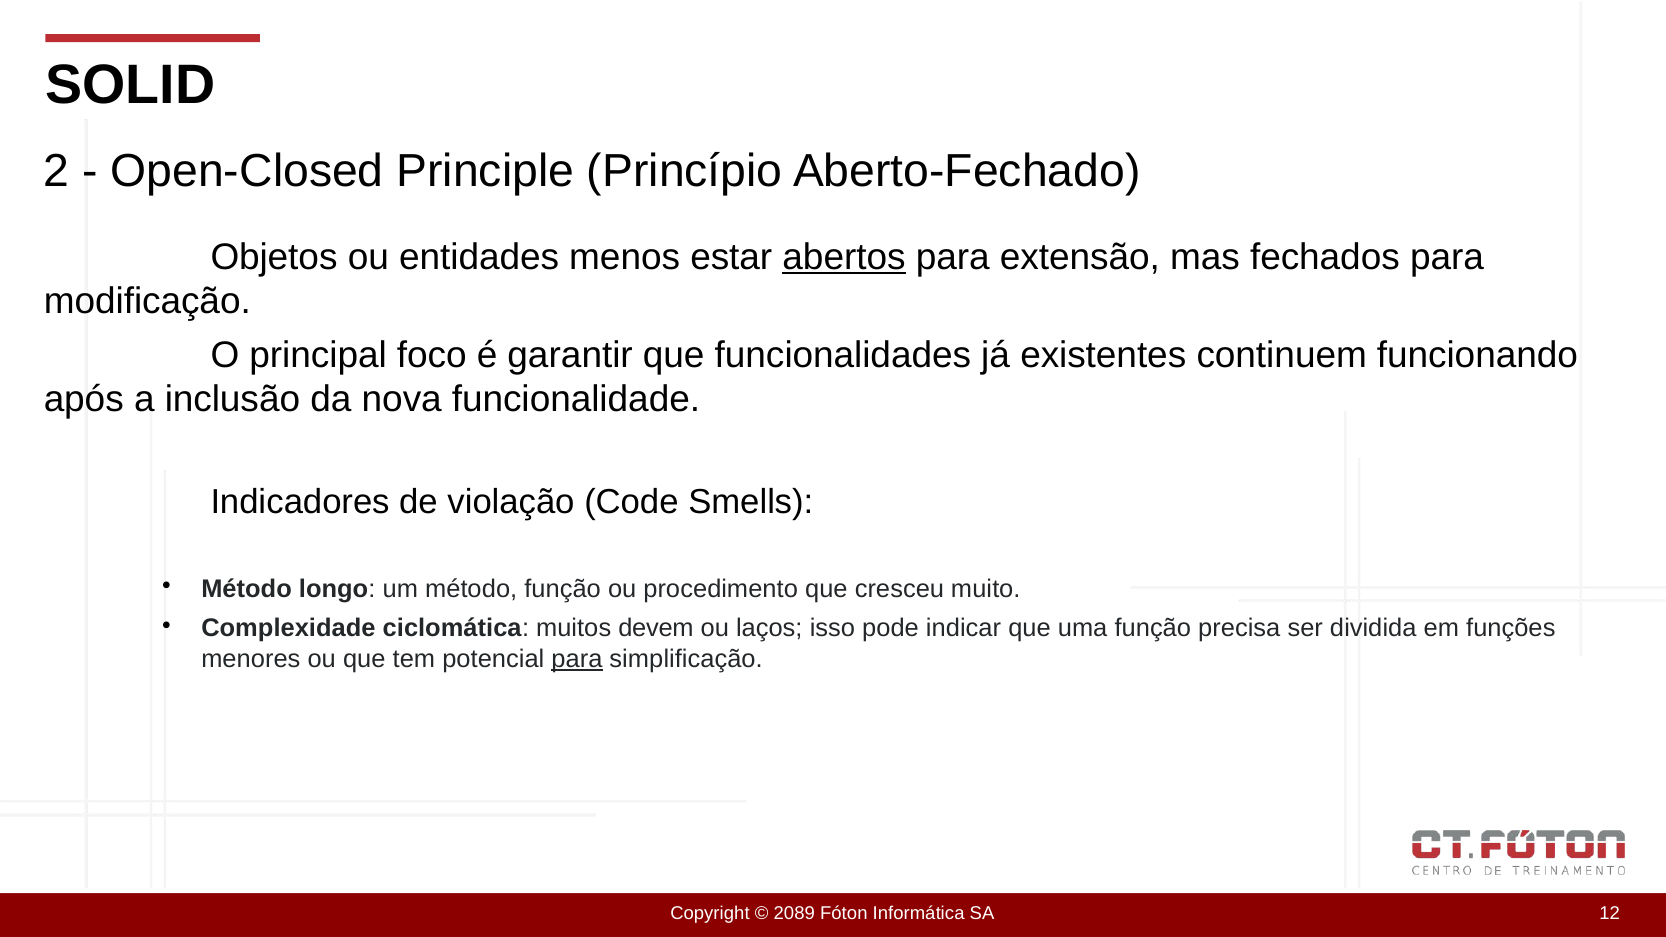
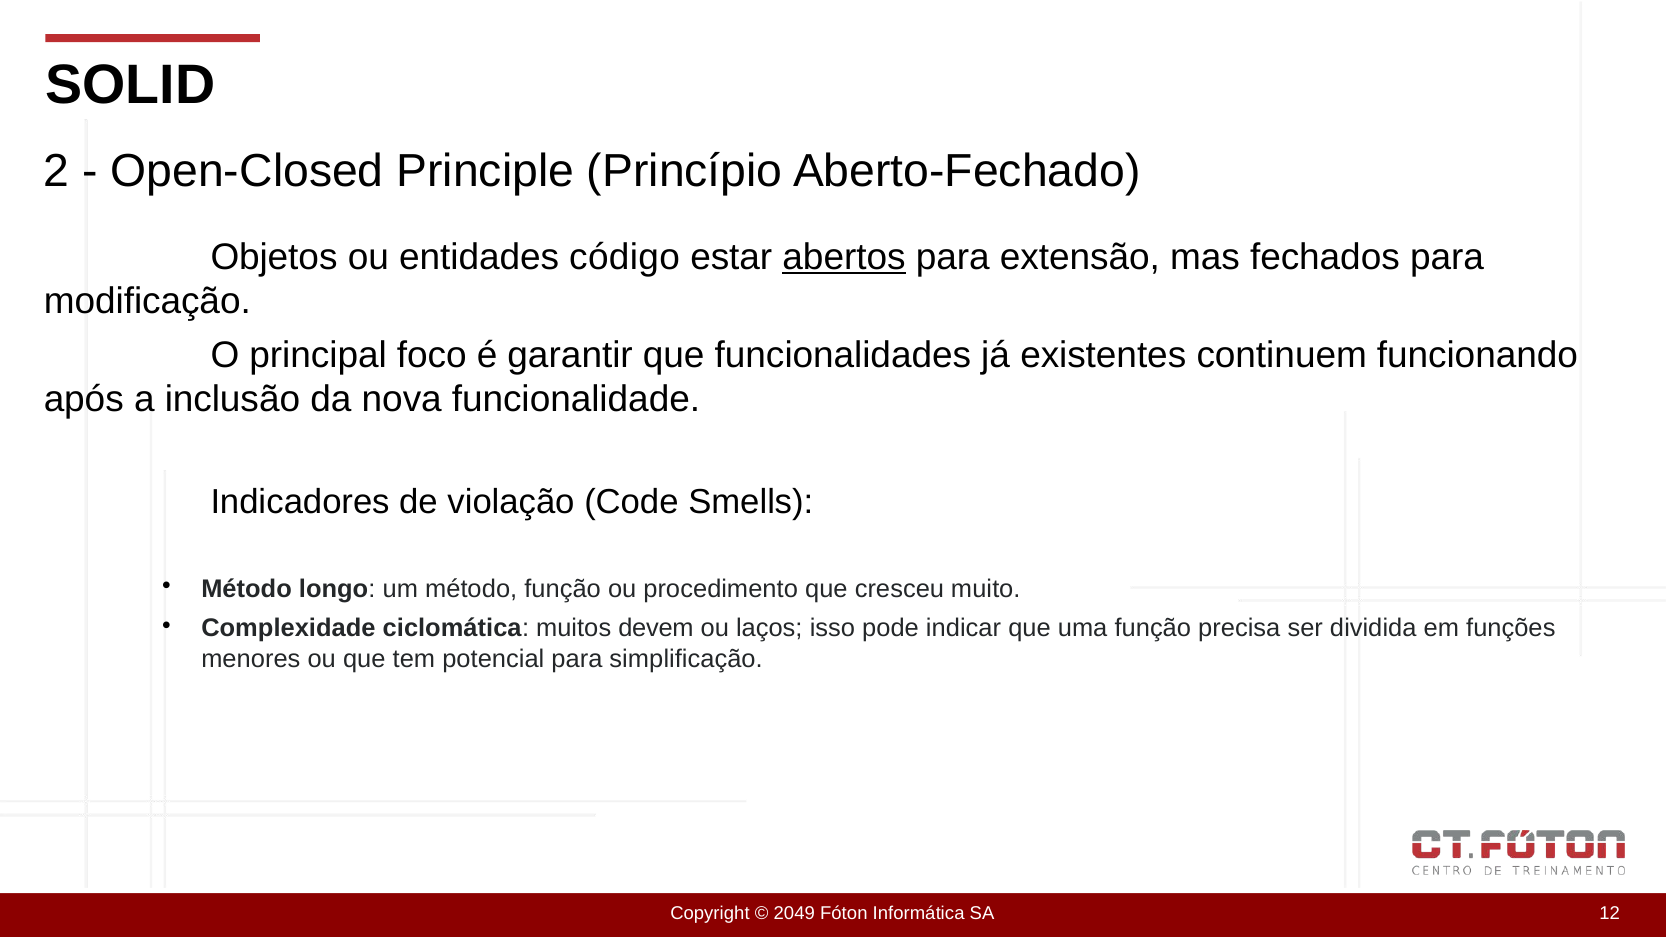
menos: menos -> código
para at (577, 659) underline: present -> none
2089: 2089 -> 2049
